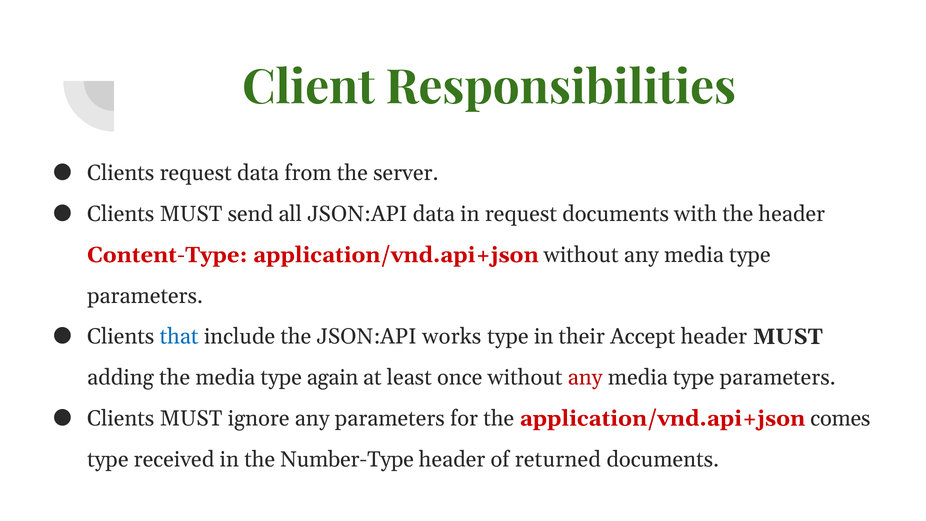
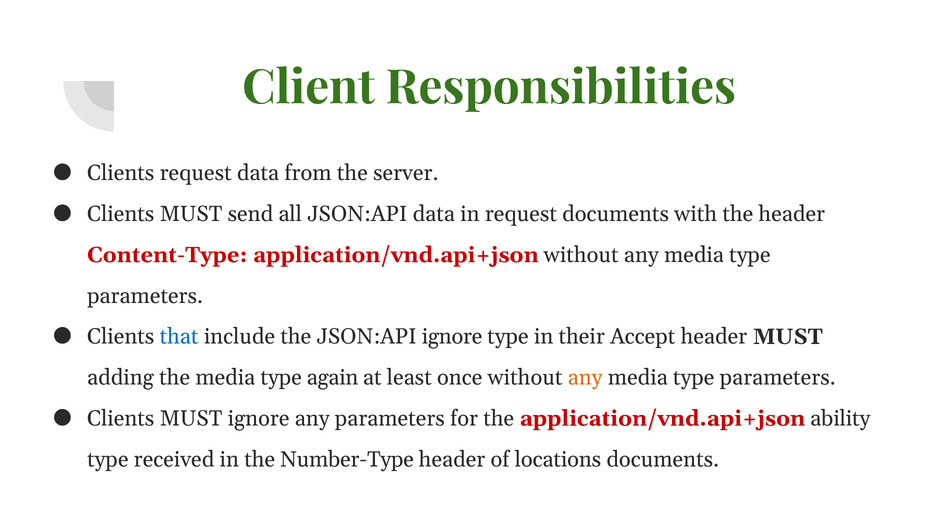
JSON:API works: works -> ignore
any at (585, 377) colour: red -> orange
comes: comes -> ability
returned: returned -> locations
